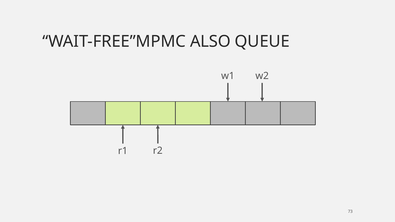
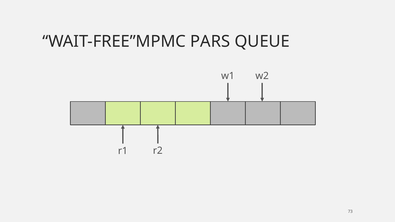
ALSO: ALSO -> PARS
